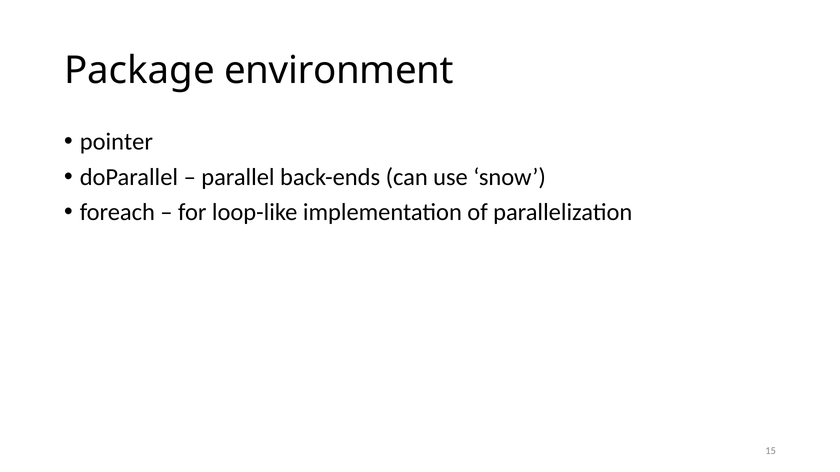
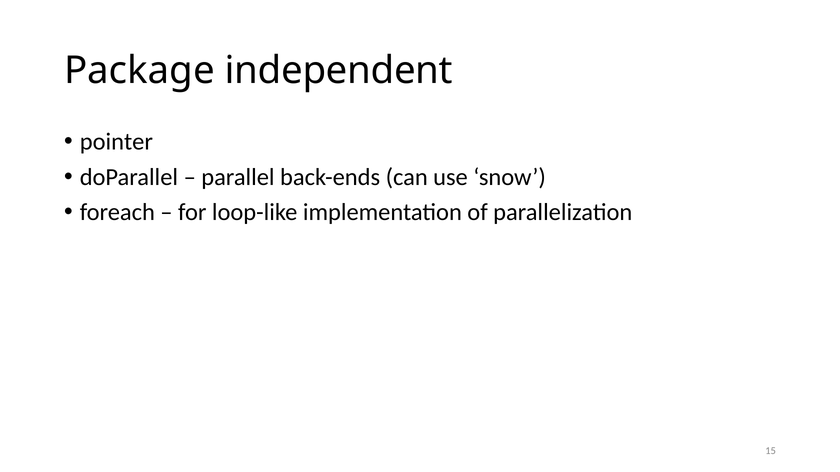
environment: environment -> independent
